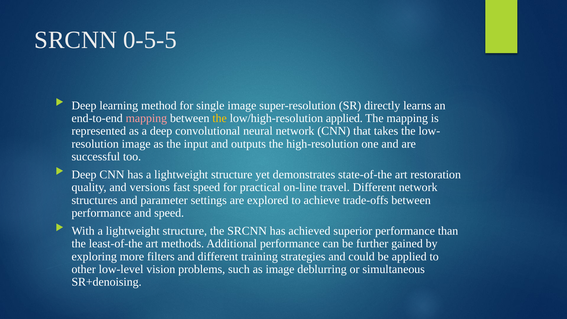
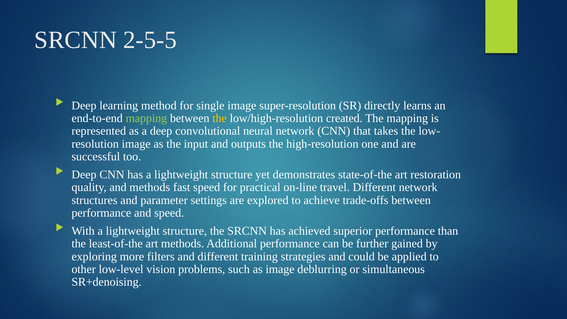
0-5-5: 0-5-5 -> 2-5-5
mapping at (146, 118) colour: pink -> light green
low/high-resolution applied: applied -> created
and versions: versions -> methods
